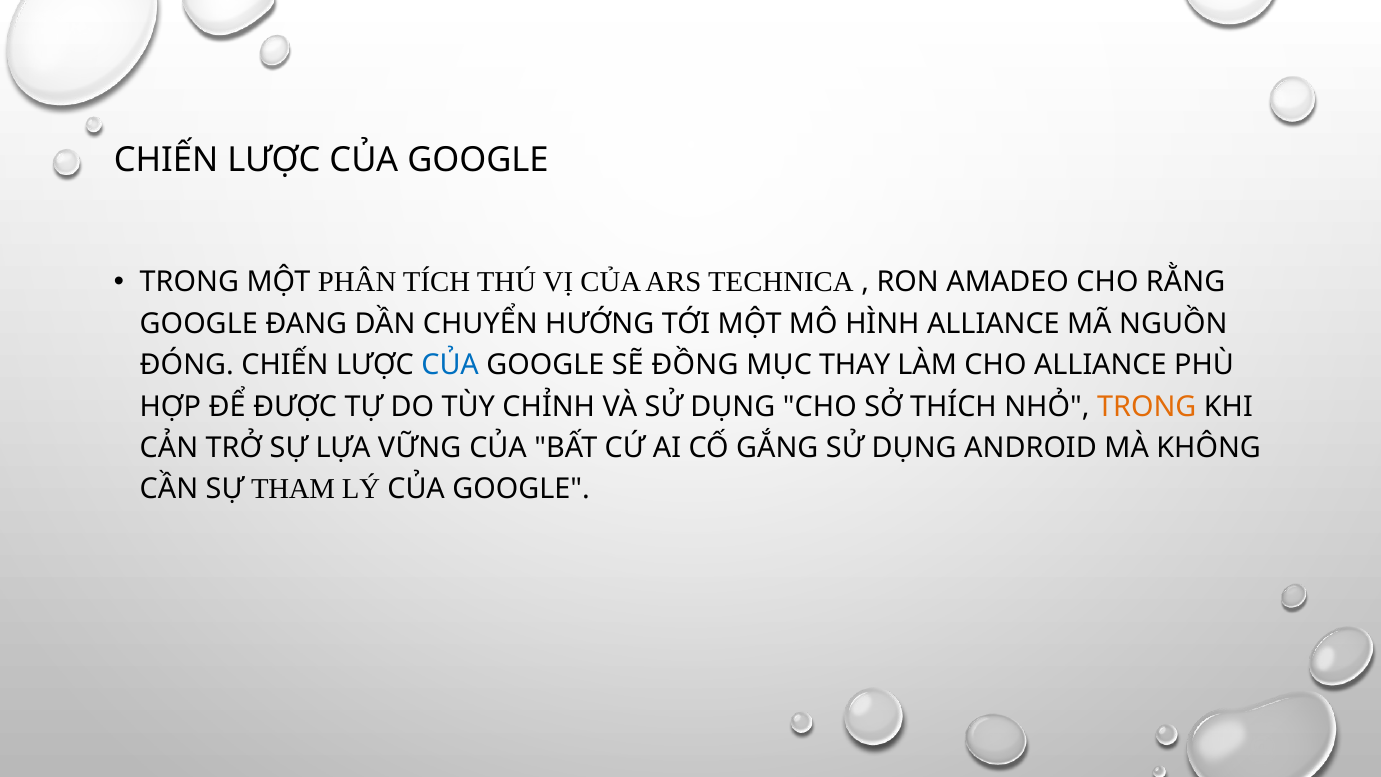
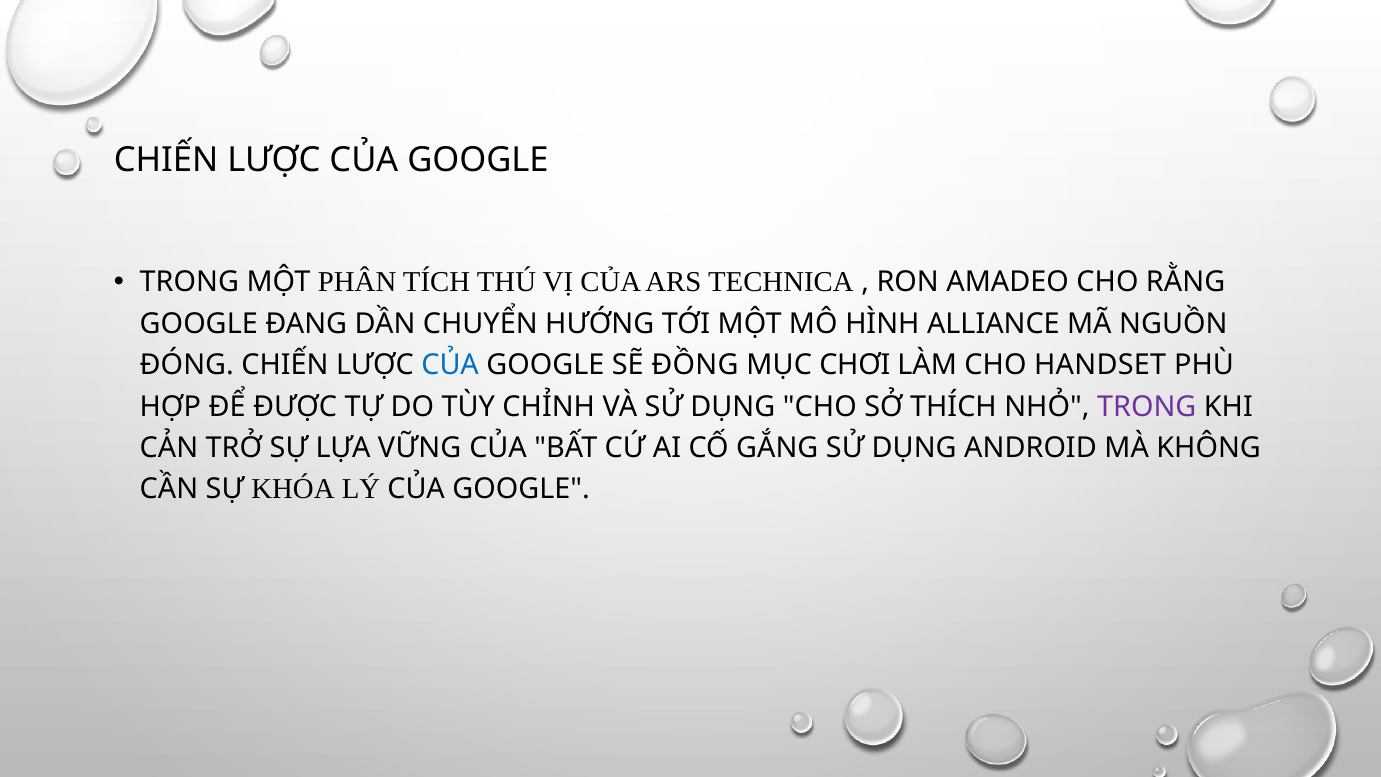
THAY: THAY -> CHƠI
CHO ALLIANCE: ALLIANCE -> HANDSET
TRONG at (1147, 407) colour: orange -> purple
THAM: THAM -> KHÓA
